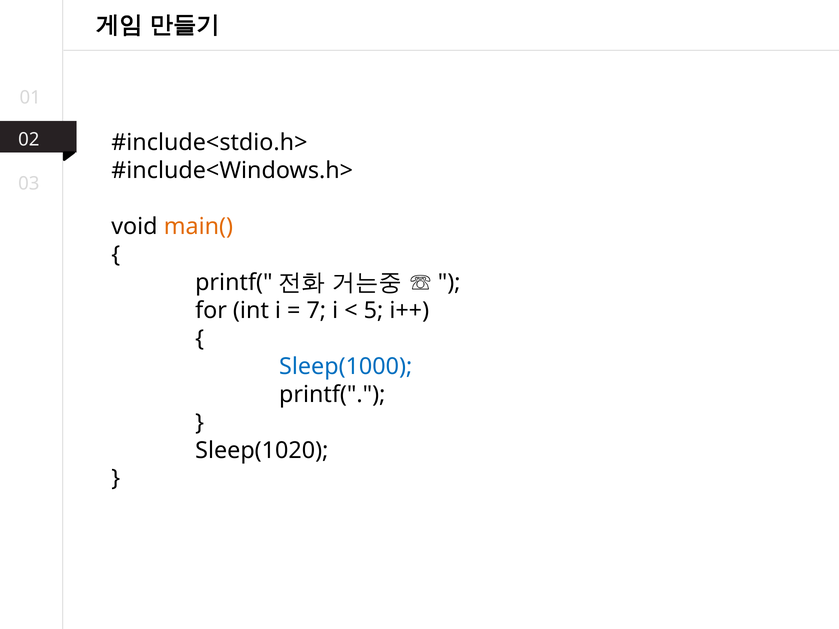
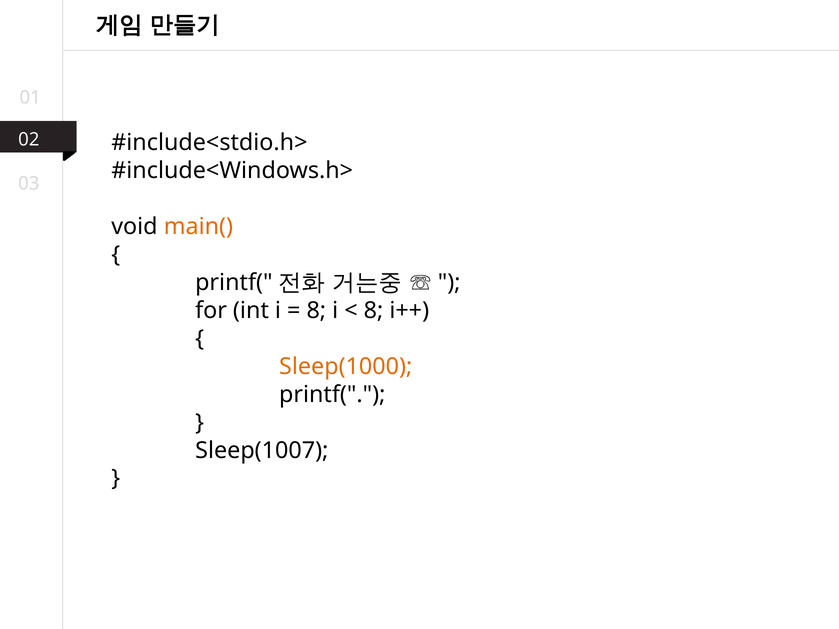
7 at (316, 311): 7 -> 8
5 at (373, 311): 5 -> 8
Sleep(1000 colour: blue -> orange
Sleep(1020: Sleep(1020 -> Sleep(1007
